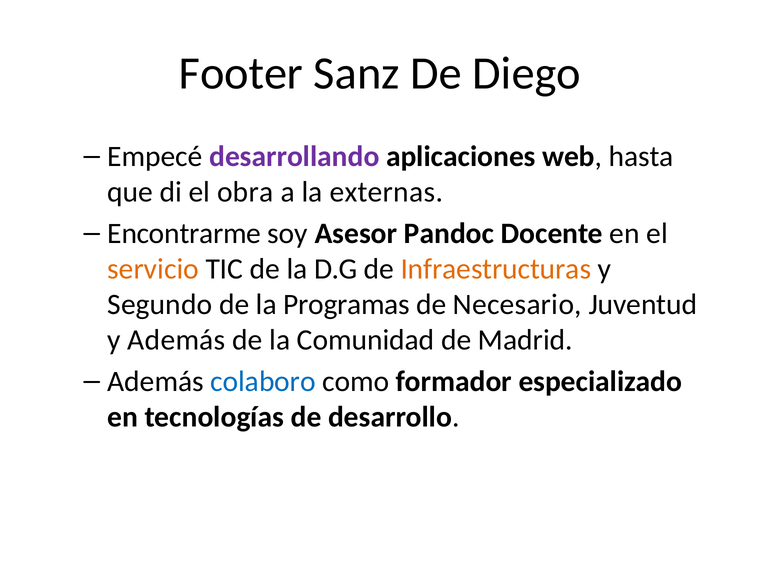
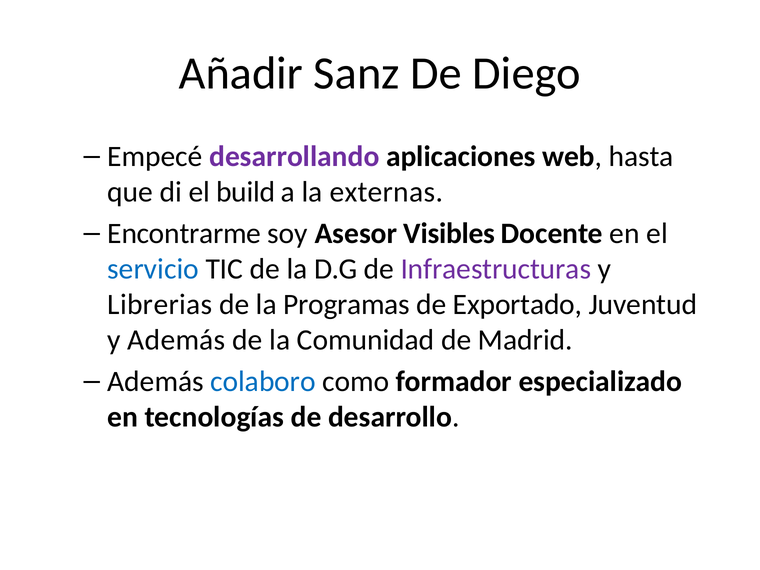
Footer: Footer -> Añadir
obra: obra -> build
Pandoc: Pandoc -> Visibles
servicio colour: orange -> blue
Infraestructuras colour: orange -> purple
Segundo: Segundo -> Librerias
Necesario: Necesario -> Exportado
